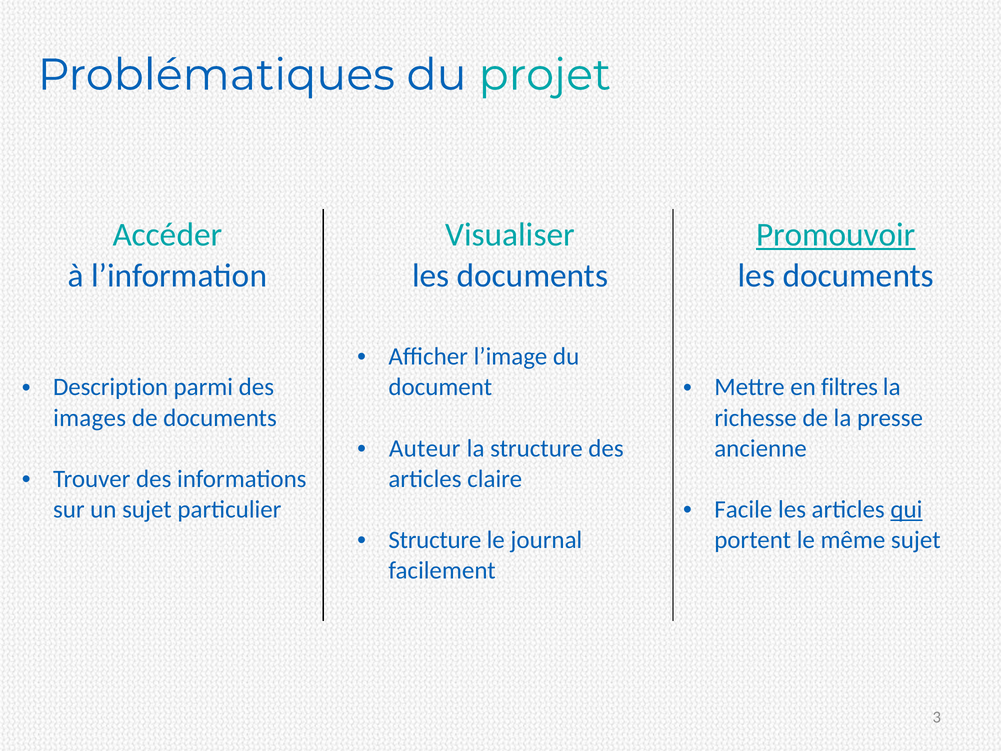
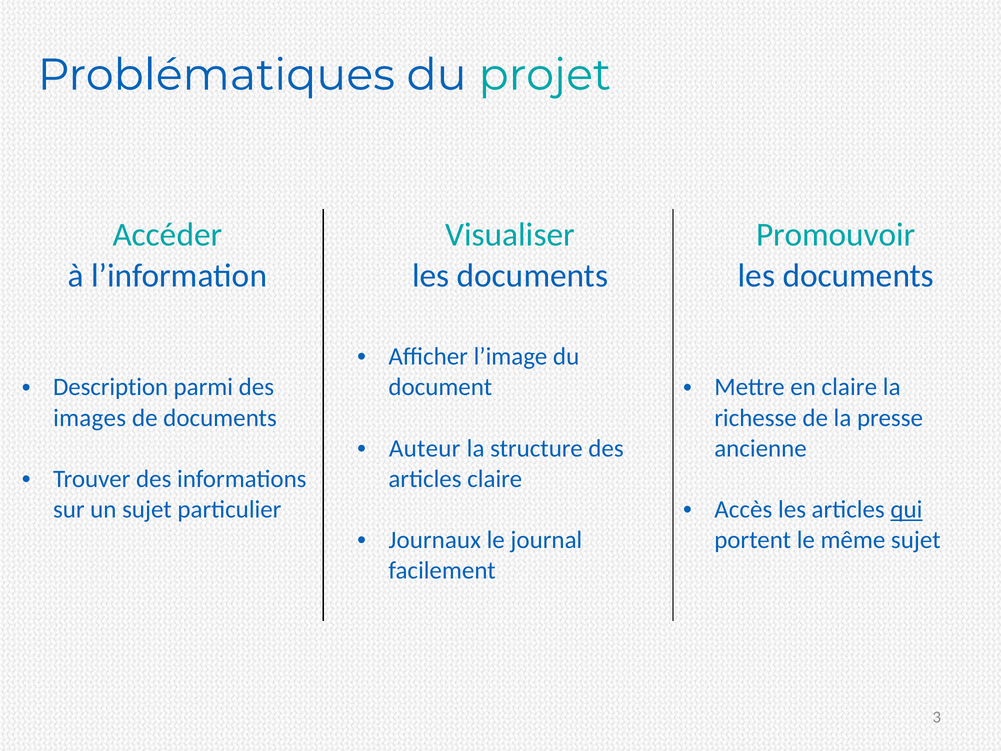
Promouvoir underline: present -> none
en filtres: filtres -> claire
Facile: Facile -> Accès
Structure at (435, 540): Structure -> Journaux
